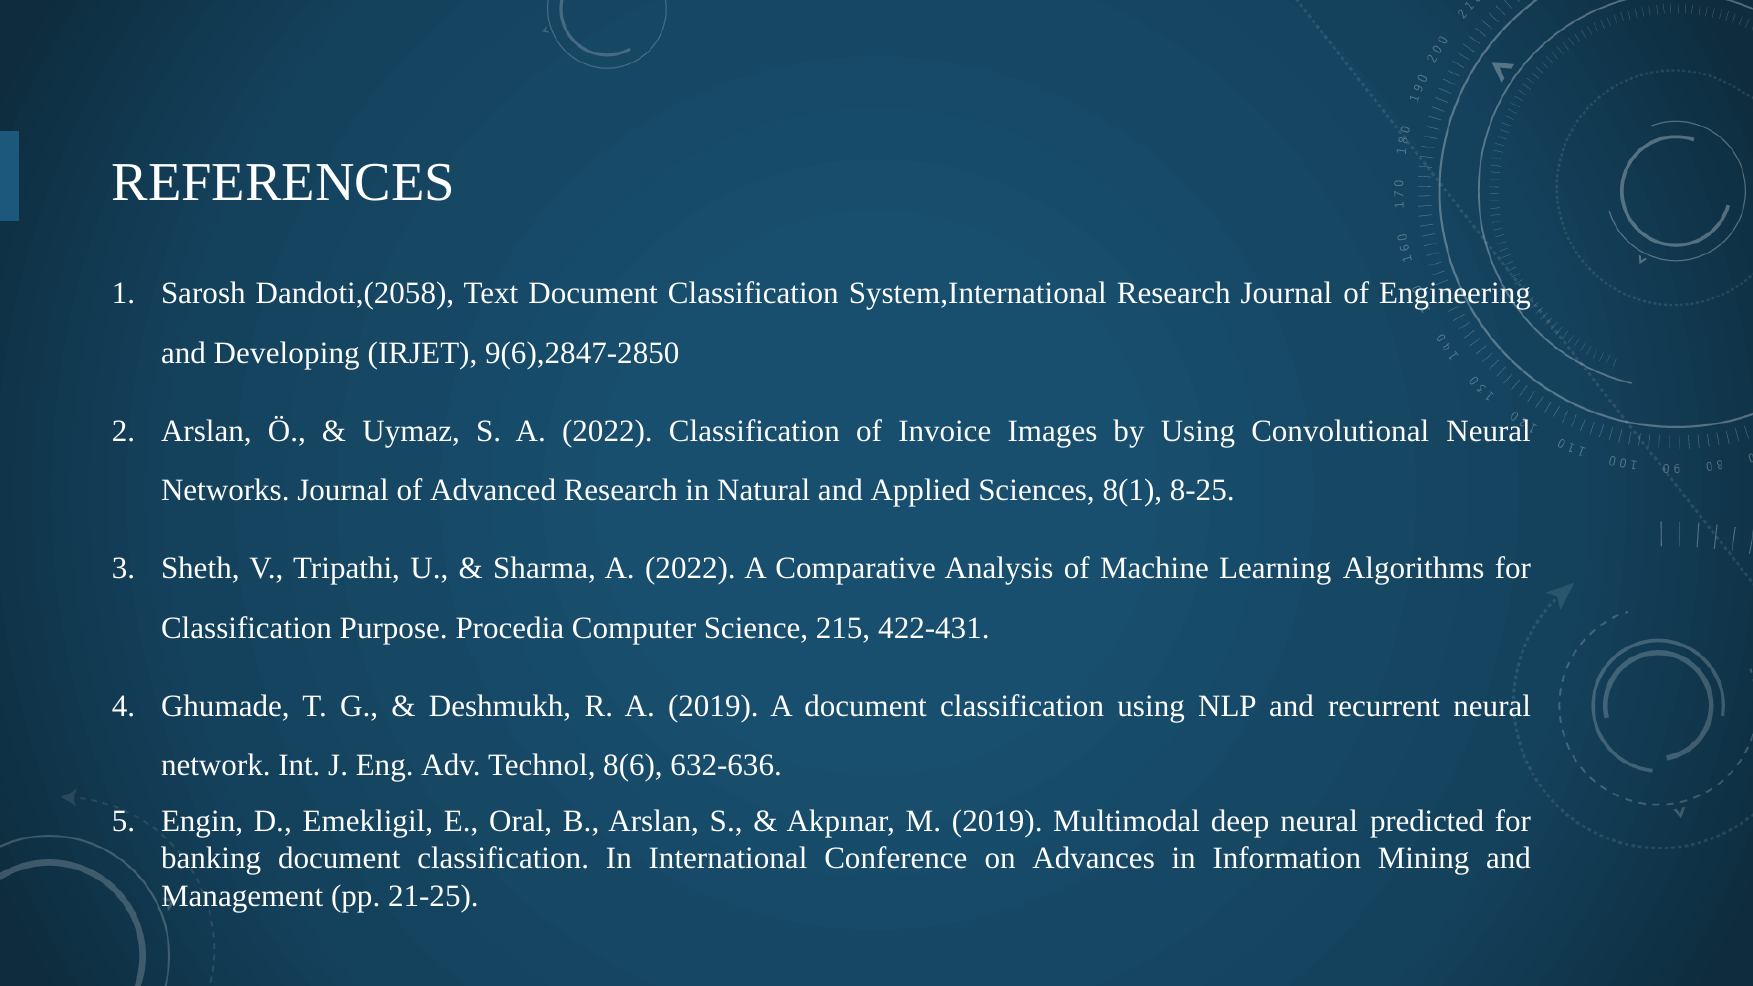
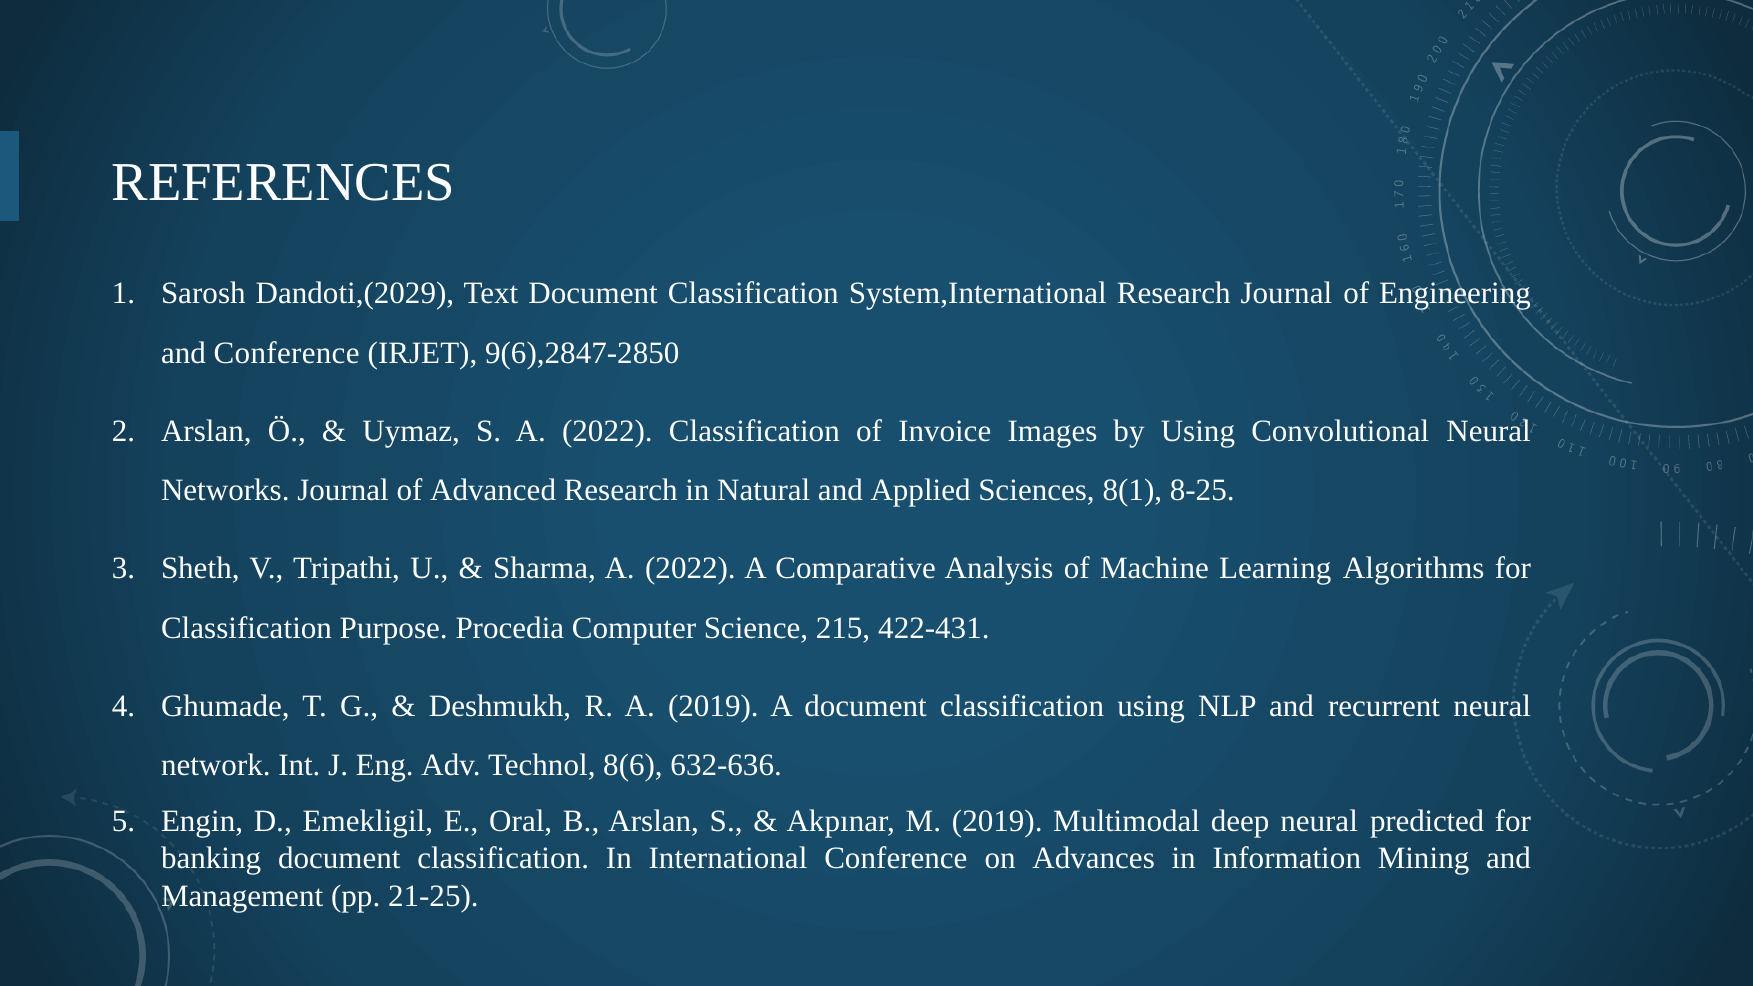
Dandoti,(2058: Dandoti,(2058 -> Dandoti,(2029
and Developing: Developing -> Conference
